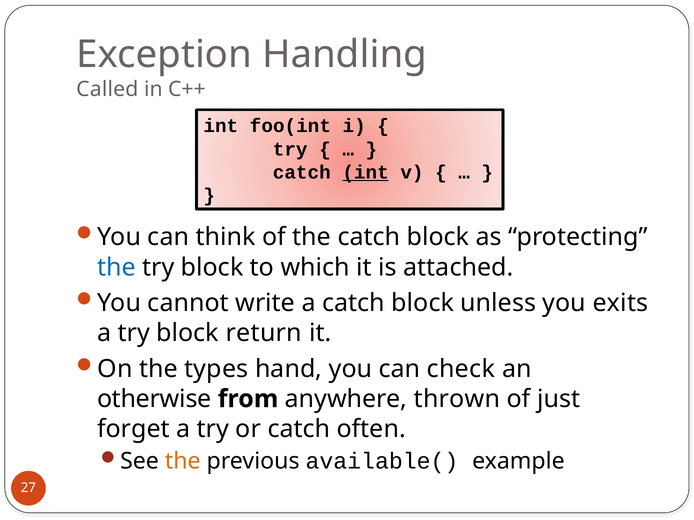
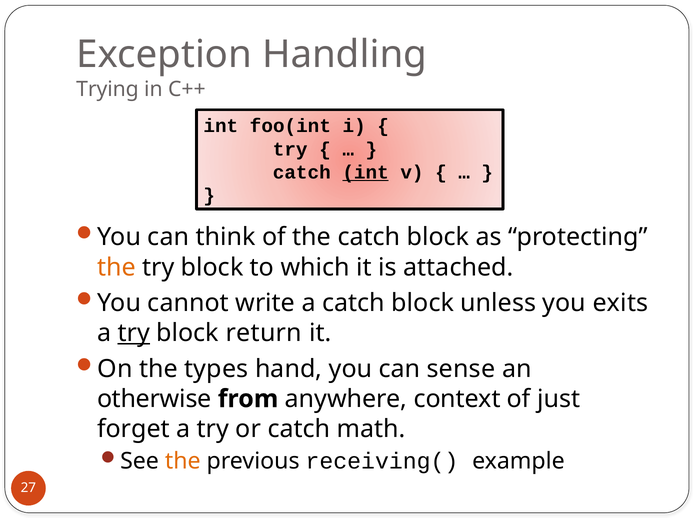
Called: Called -> Trying
the at (116, 268) colour: blue -> orange
try at (134, 333) underline: none -> present
check: check -> sense
thrown: thrown -> context
often: often -> math
available(: available( -> receiving(
